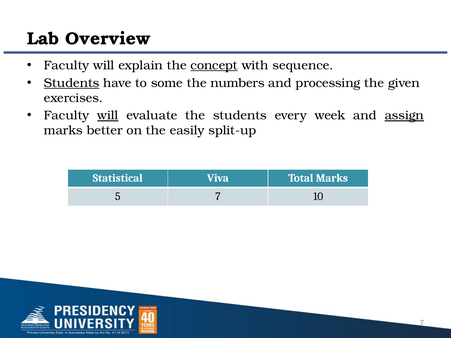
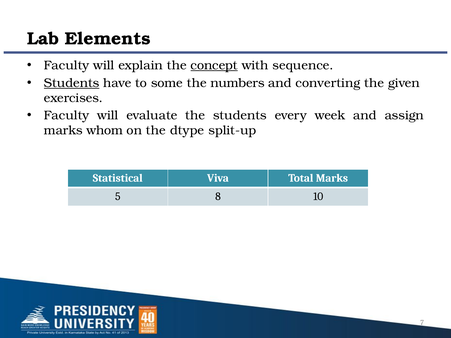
Overview: Overview -> Elements
processing: processing -> converting
will at (108, 116) underline: present -> none
assign underline: present -> none
better: better -> whom
easily: easily -> dtype
5 7: 7 -> 8
